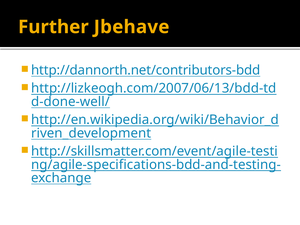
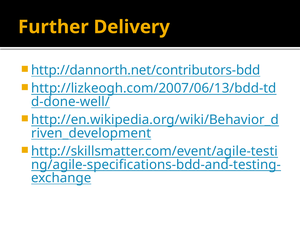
Jbehave: Jbehave -> Delivery
